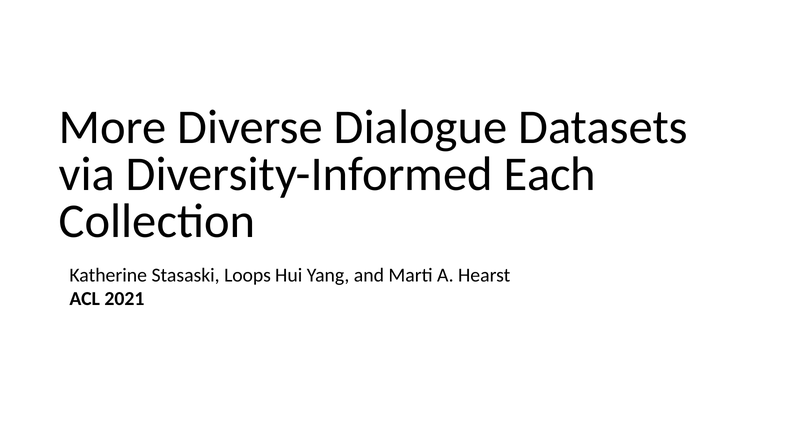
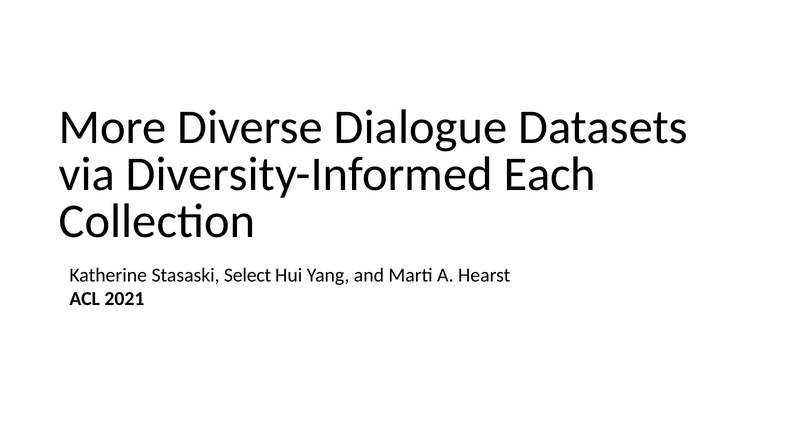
Loops: Loops -> Select
